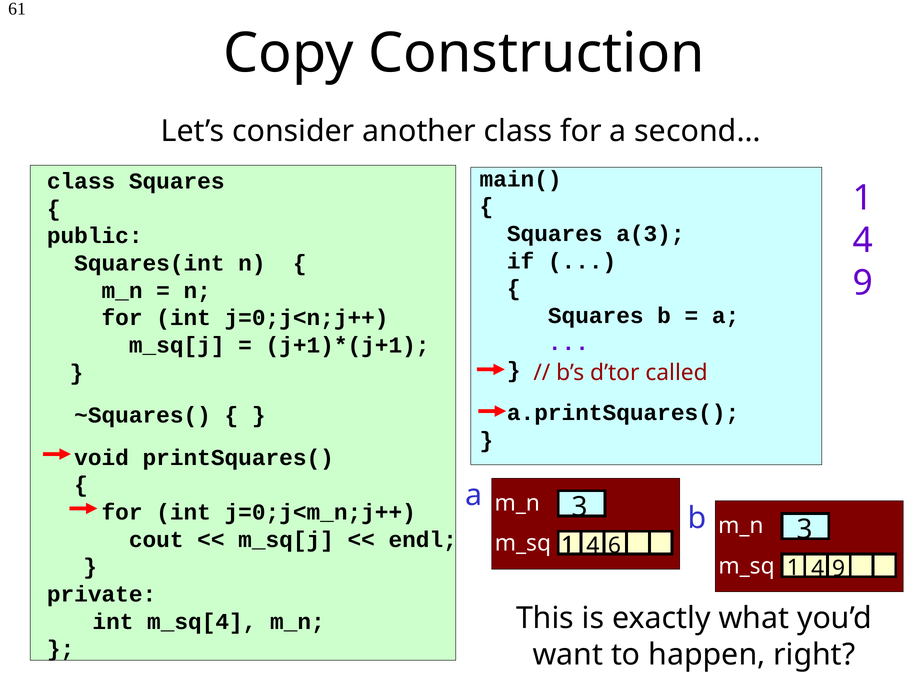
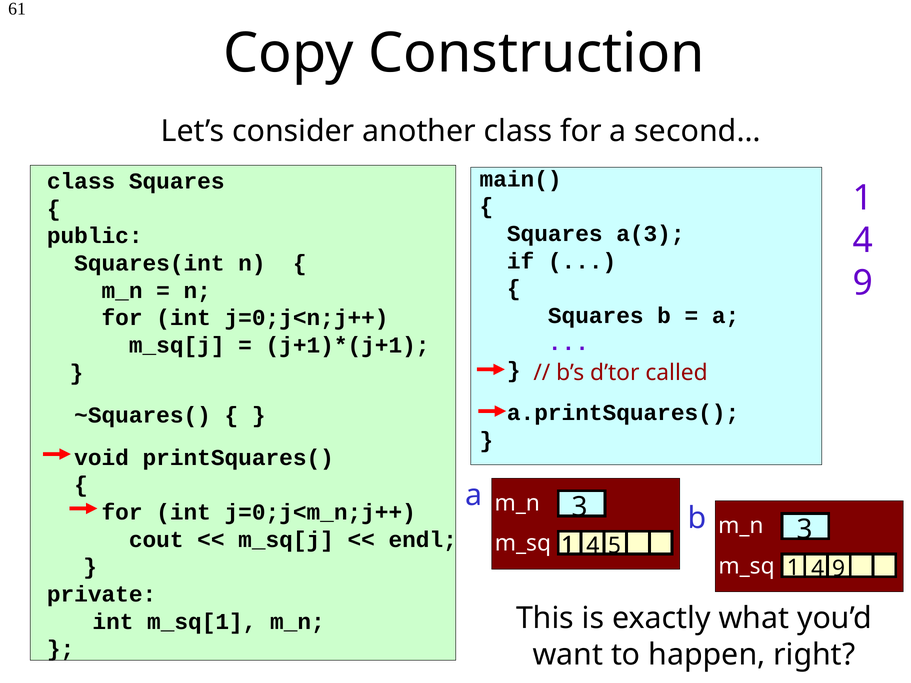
6: 6 -> 5
m_sq[4: m_sq[4 -> m_sq[1
